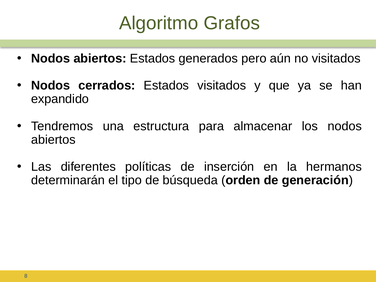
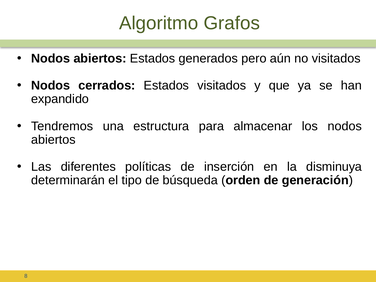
hermanos: hermanos -> disminuya
